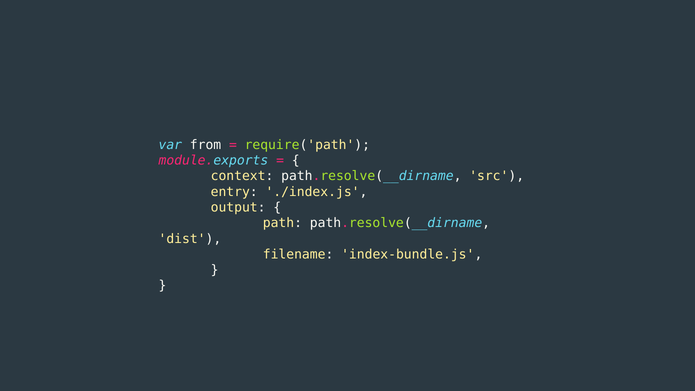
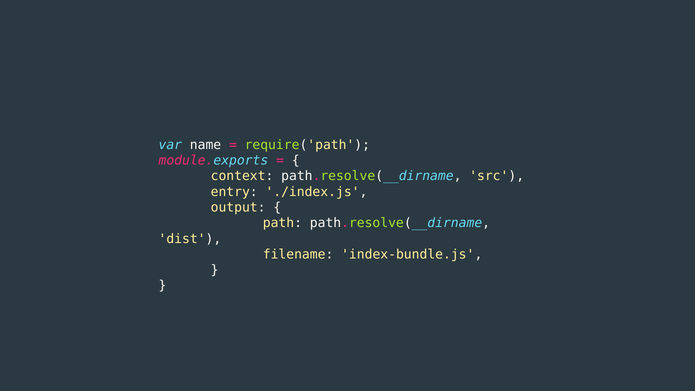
from: from -> name
